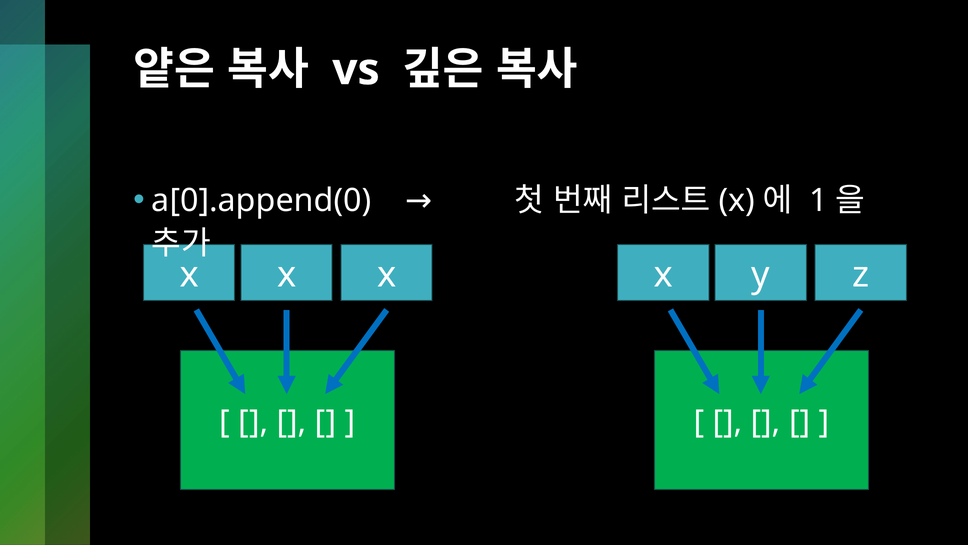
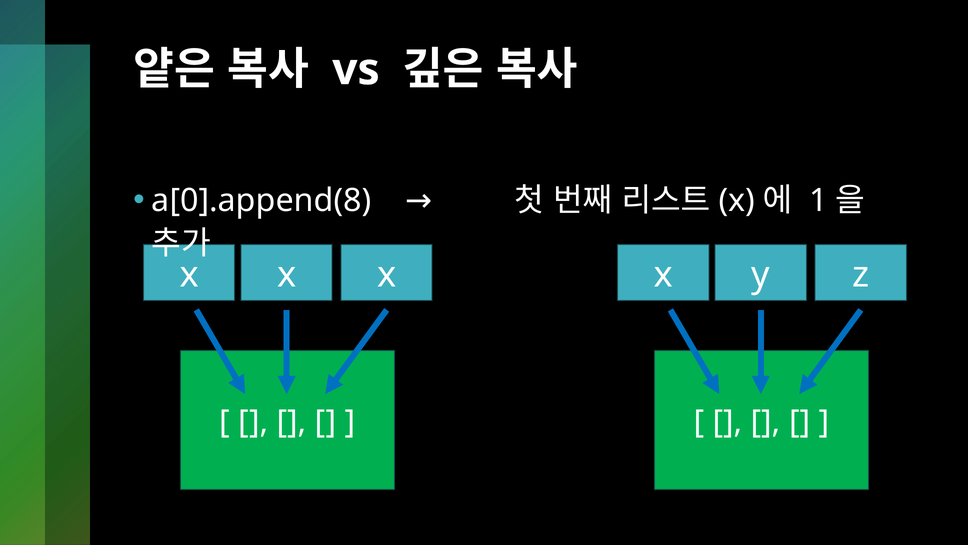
a[0].append(0: a[0].append(0 -> a[0].append(8
